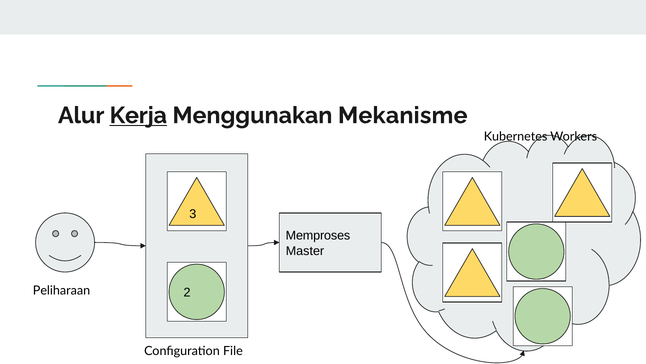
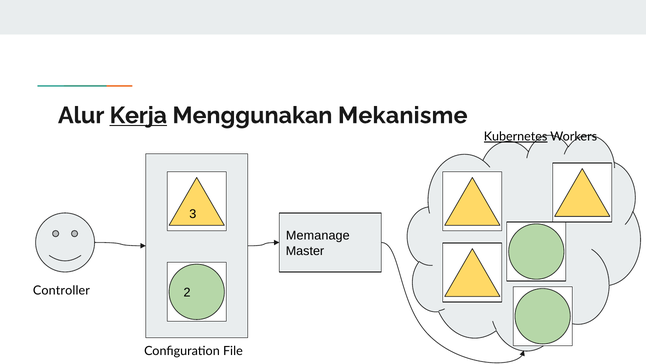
Kubernetes underline: none -> present
Memproses: Memproses -> Memanage
Peliharaan: Peliharaan -> Controller
